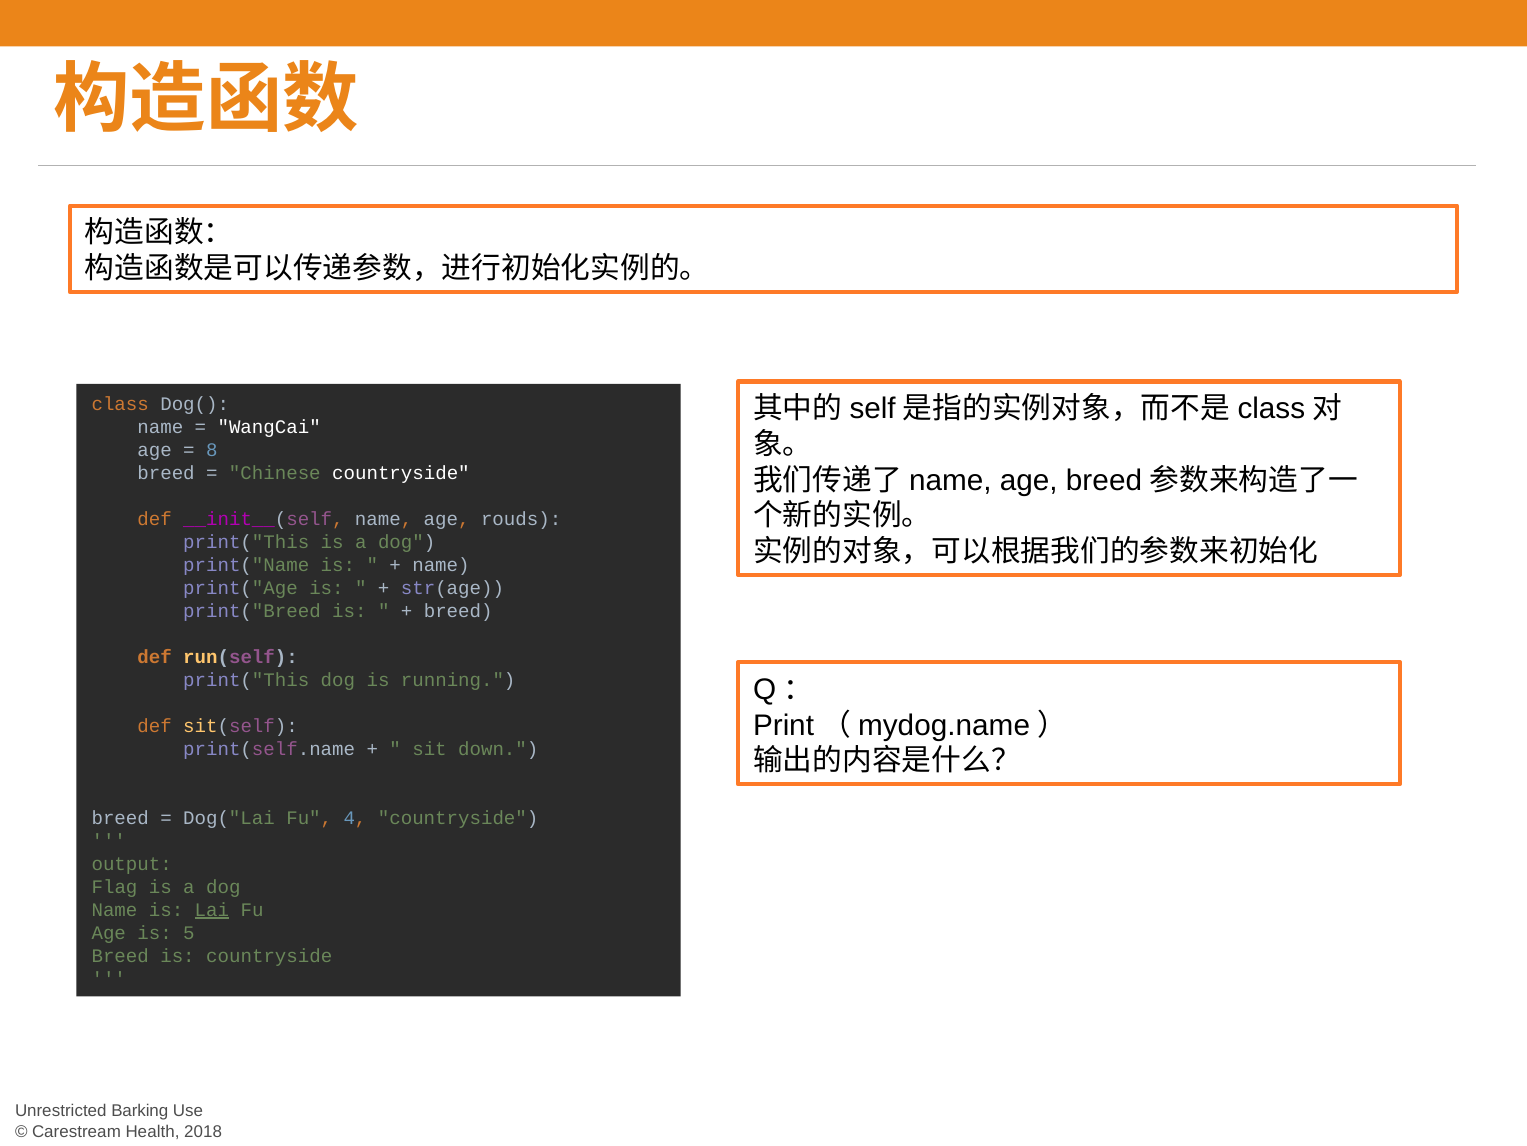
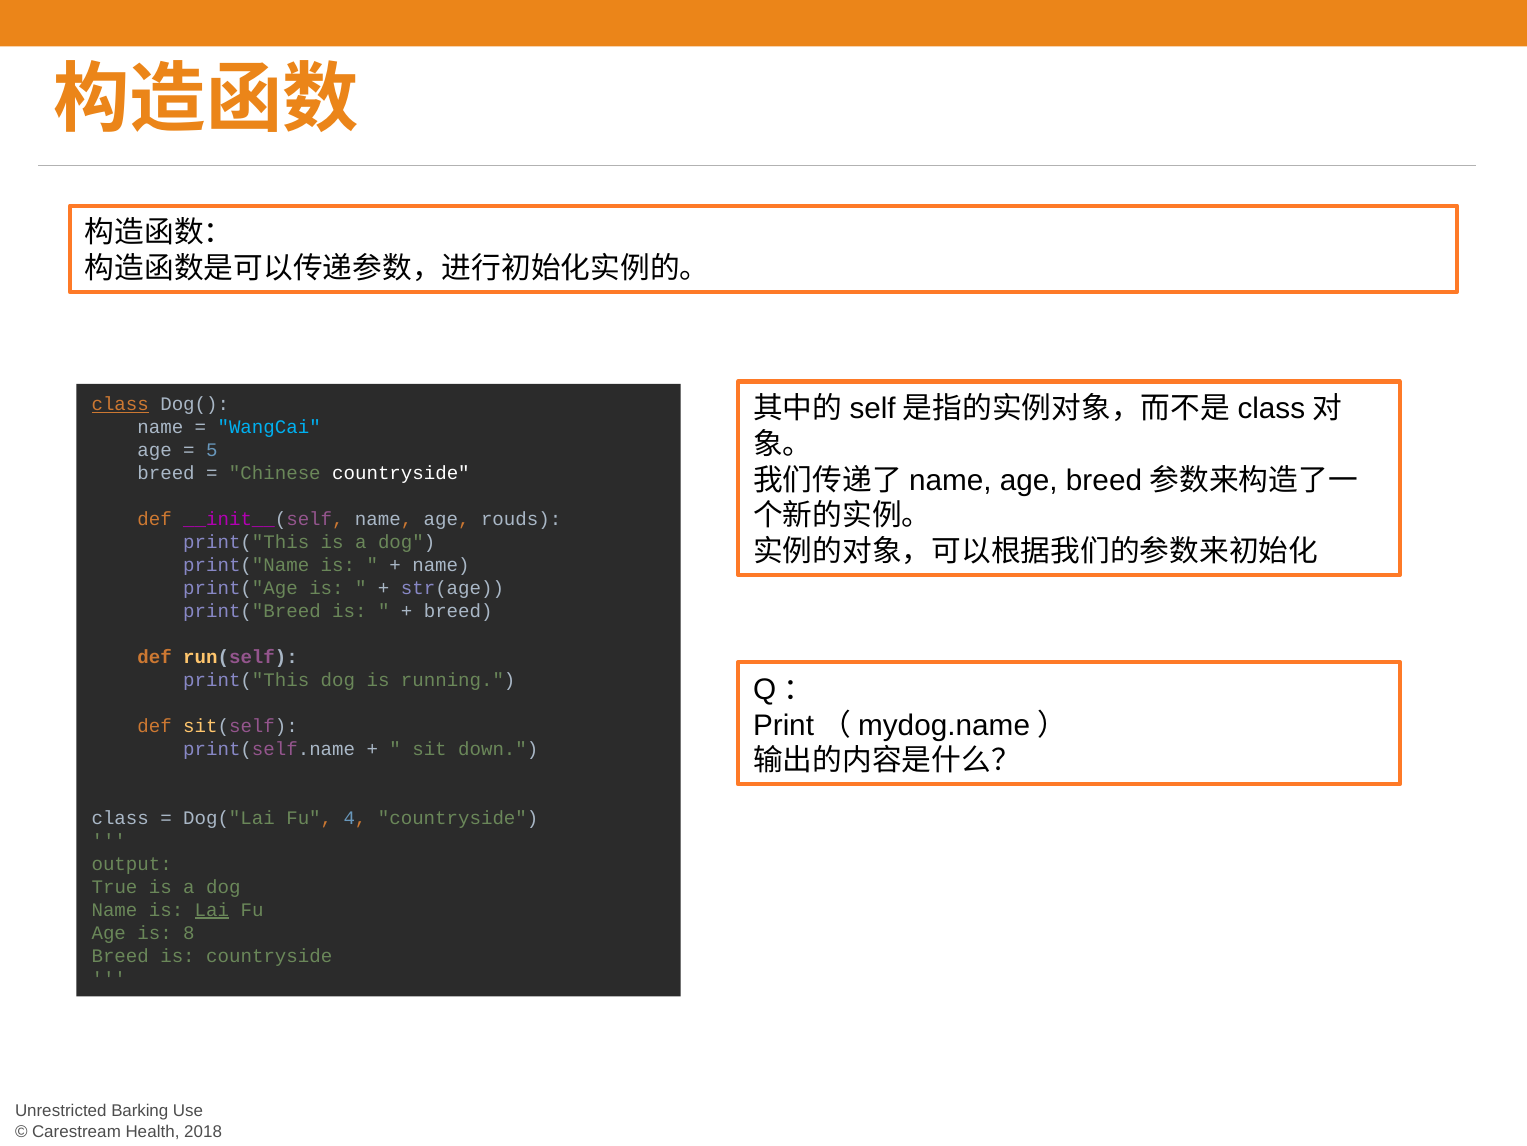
class at (120, 404) underline: none -> present
WangCai colour: white -> light blue
8: 8 -> 5
breed at (120, 817): breed -> class
Flag: Flag -> True
5: 5 -> 8
